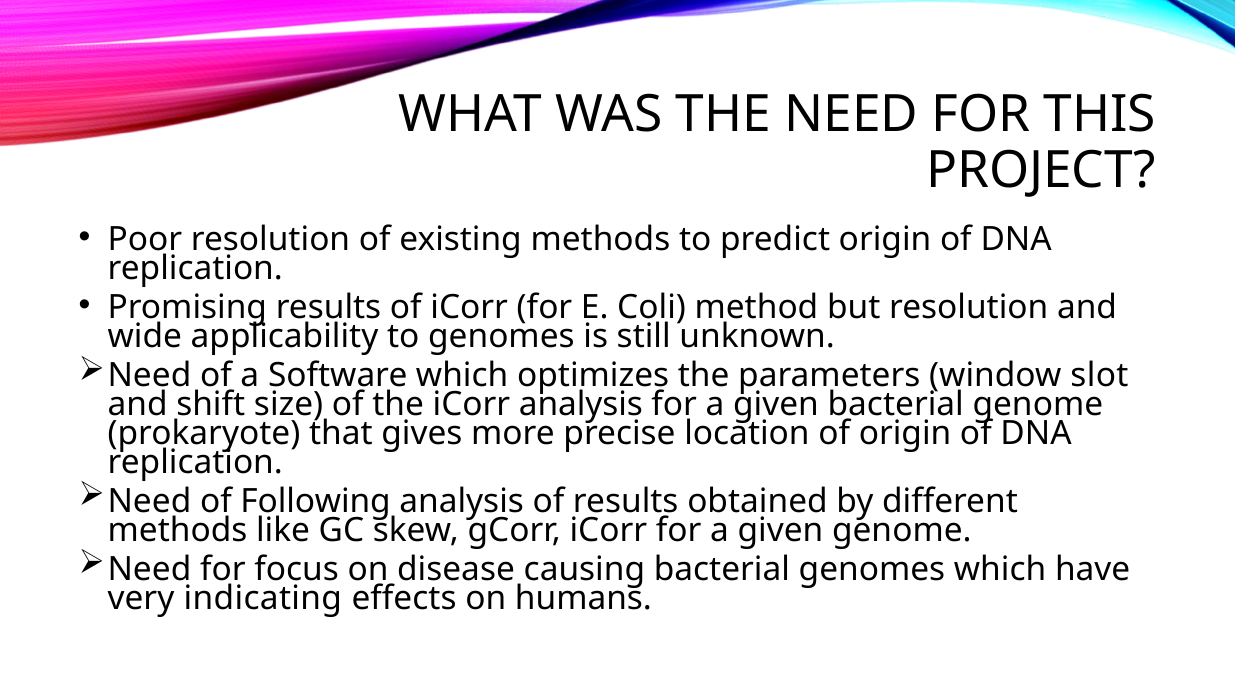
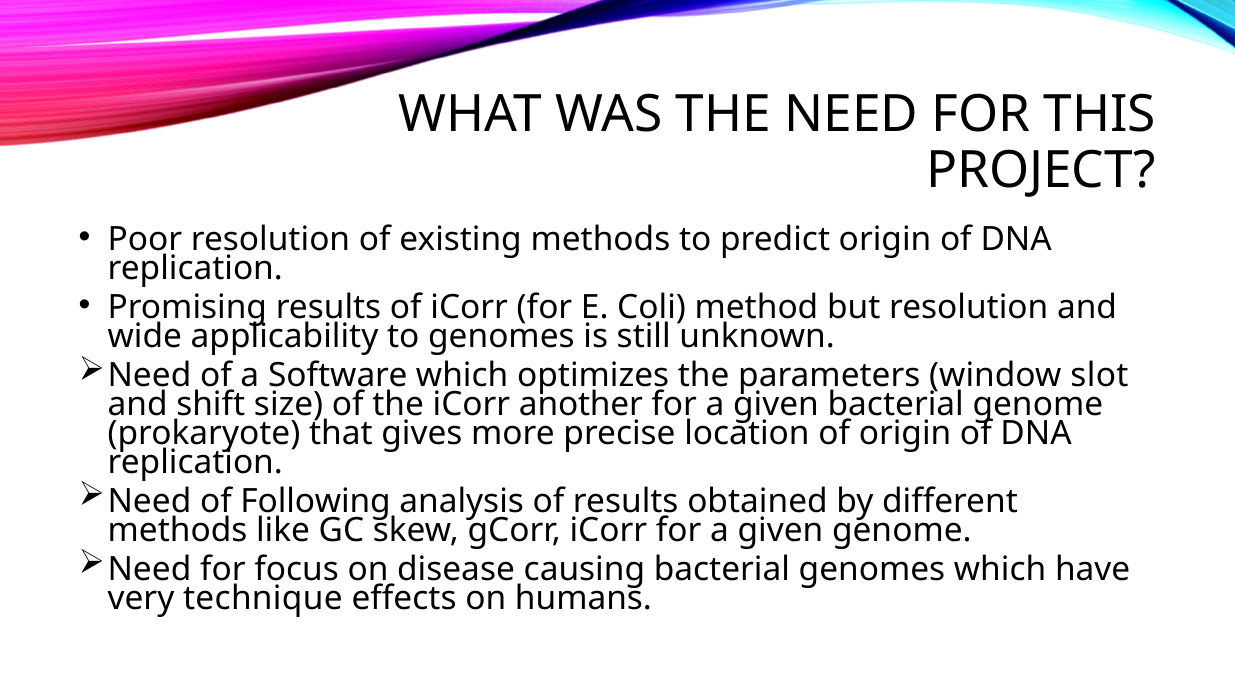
iCorr analysis: analysis -> another
indicating: indicating -> technique
